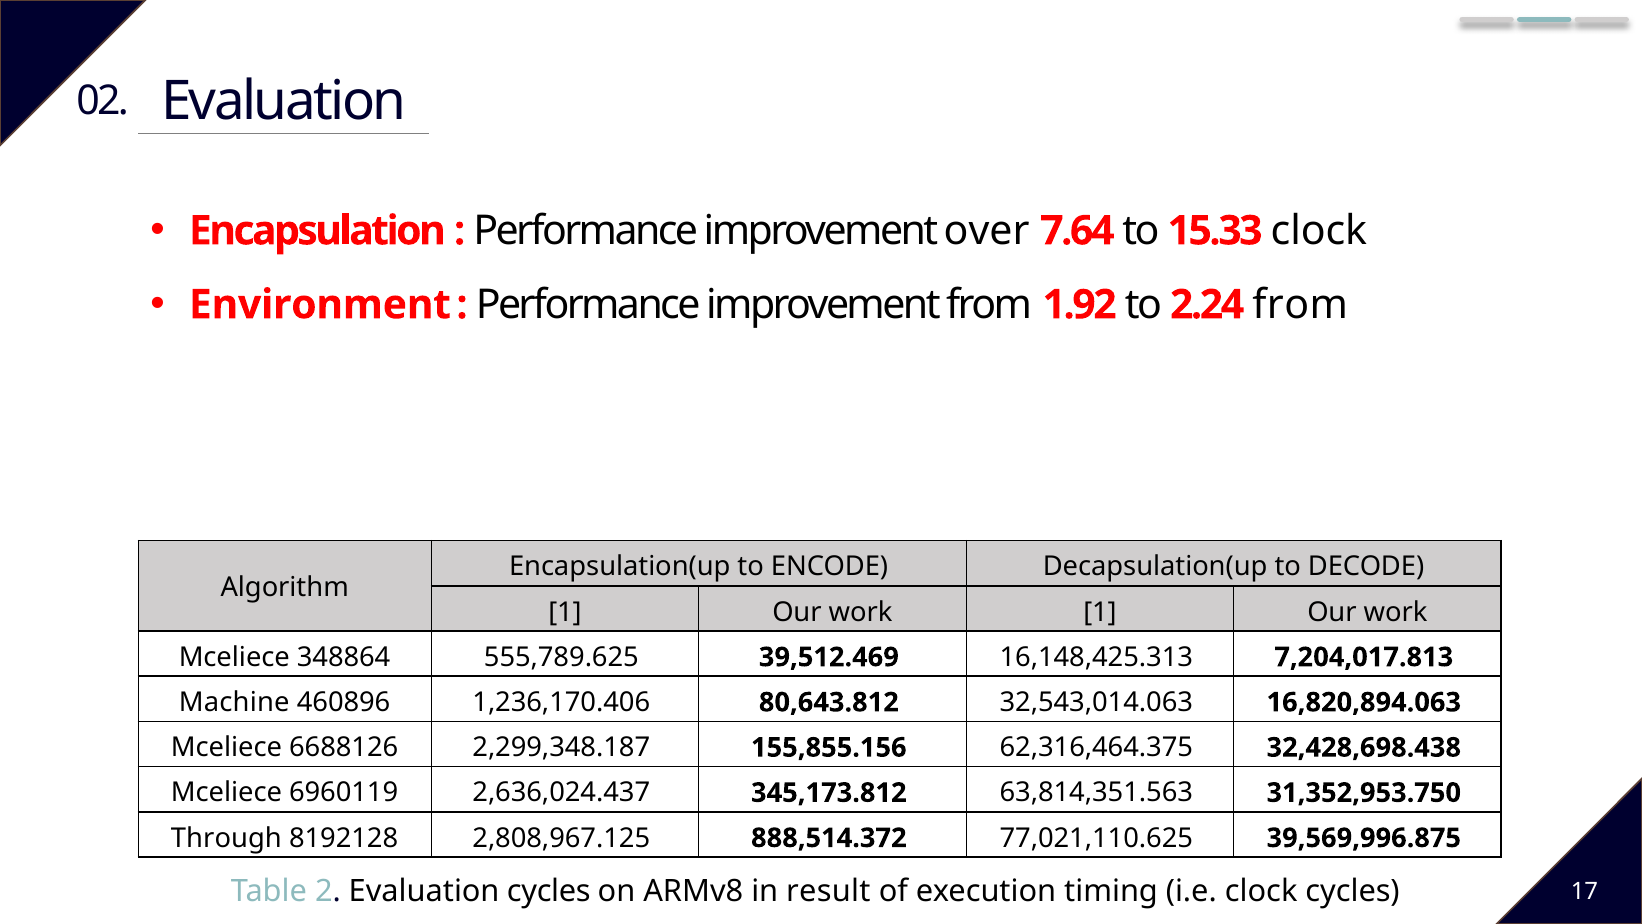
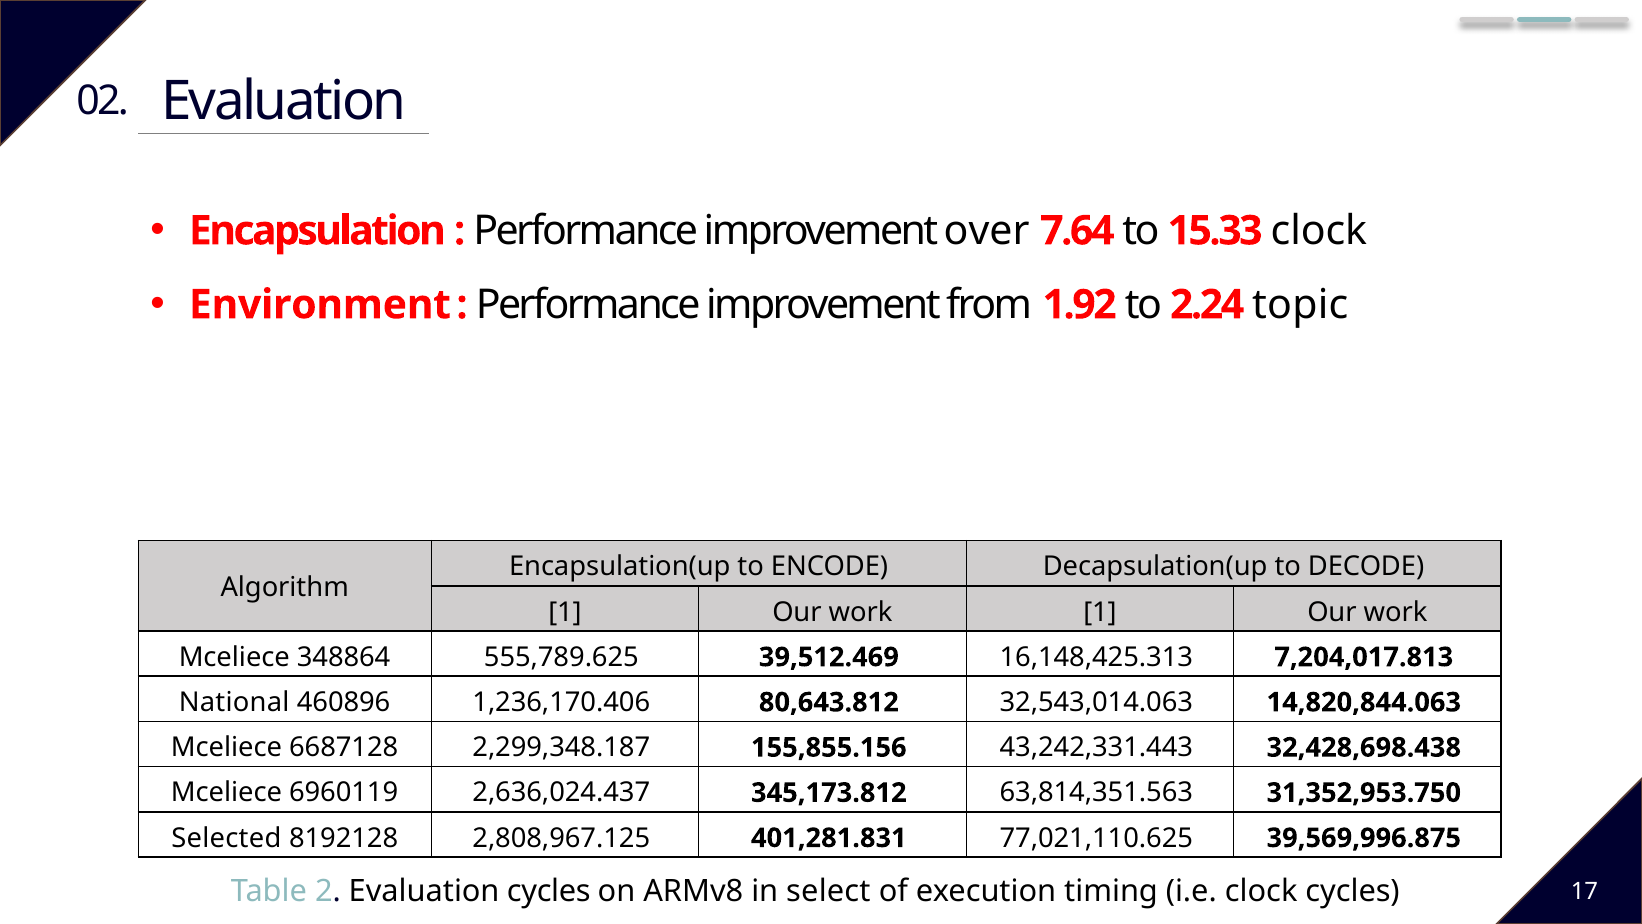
2.24 from: from -> topic
Machine: Machine -> National
16,820,894.063: 16,820,894.063 -> 14,820,844.063
6688126: 6688126 -> 6687128
62,316,464.375: 62,316,464.375 -> 43,242,331.443
Through: Through -> Selected
888,514.372: 888,514.372 -> 401,281.831
result: result -> select
